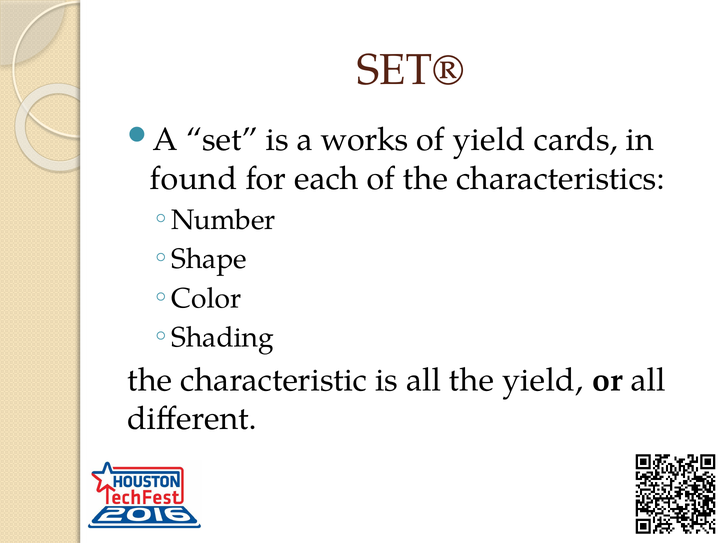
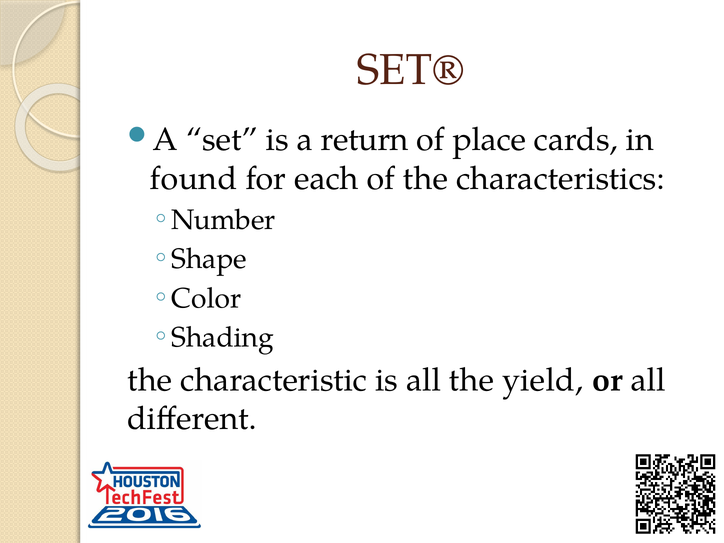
works: works -> return
of yield: yield -> place
